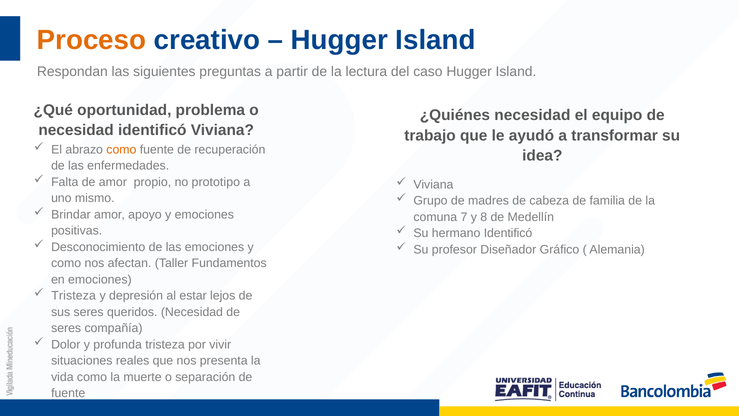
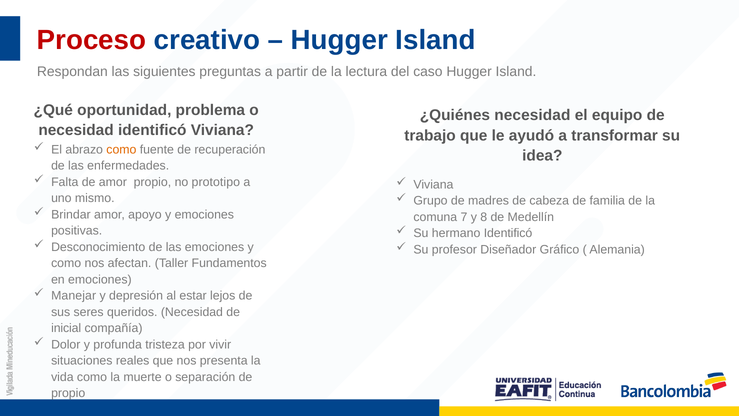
Proceso colour: orange -> red
Tristeza at (74, 296): Tristeza -> Manejar
seres at (66, 328): seres -> inicial
fuente at (68, 393): fuente -> propio
